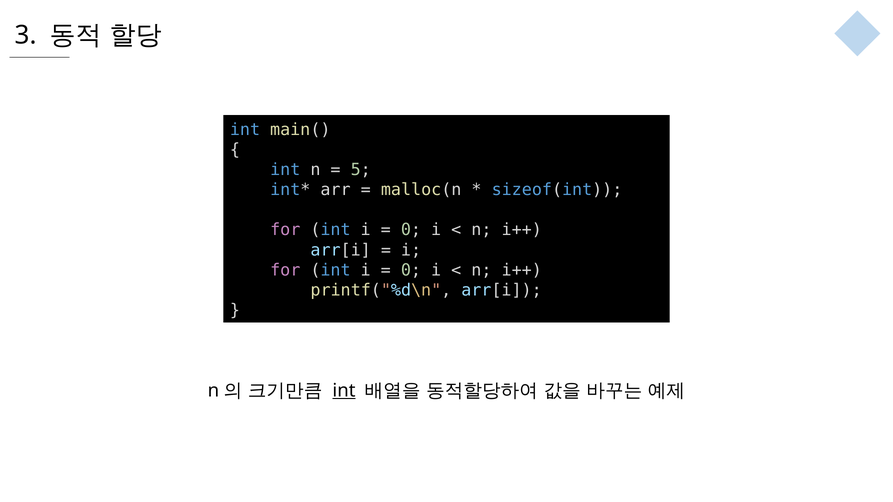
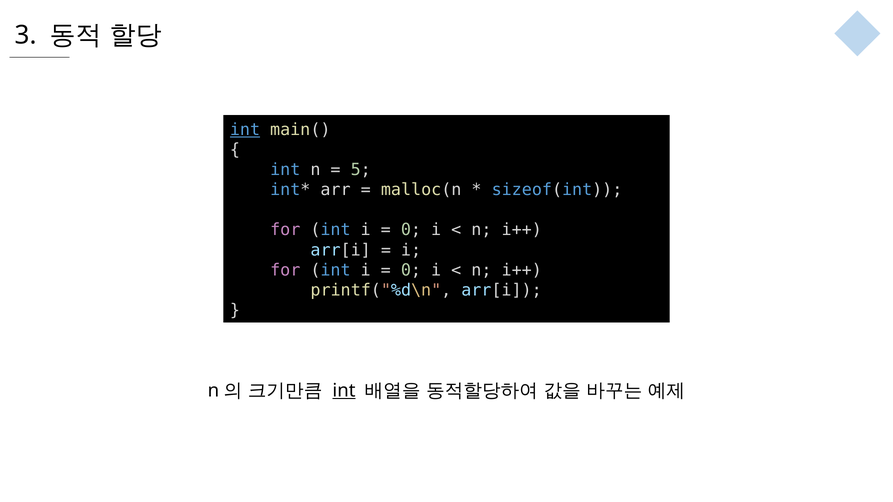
int at (245, 130) underline: none -> present
